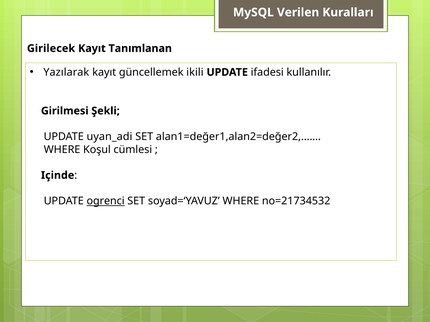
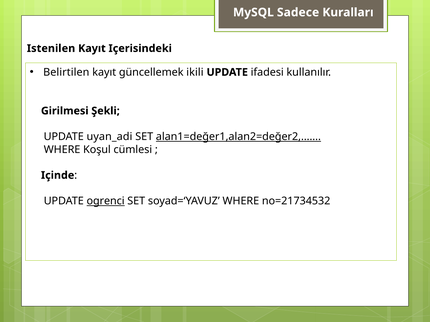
Verilen: Verilen -> Sadece
Girilecek: Girilecek -> Istenilen
Tanımlanan: Tanımlanan -> Içerisindeki
Yazılarak: Yazılarak -> Belirtilen
alan1=değer1,alan2=değer2,…… underline: none -> present
